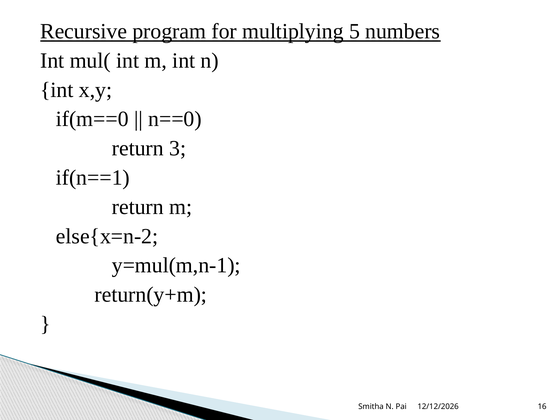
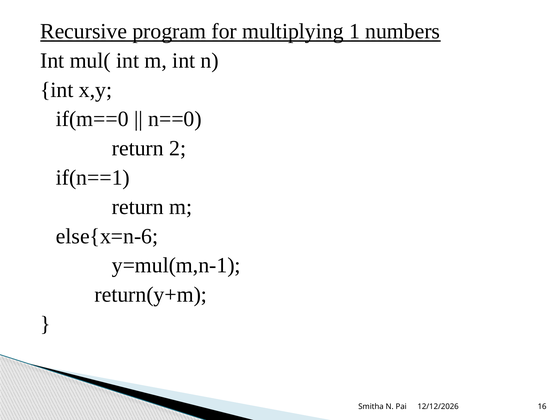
5: 5 -> 1
3: 3 -> 2
else{x=n-2: else{x=n-2 -> else{x=n-6
